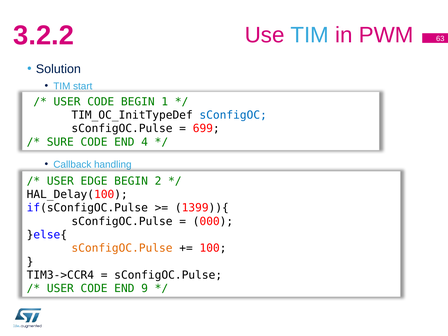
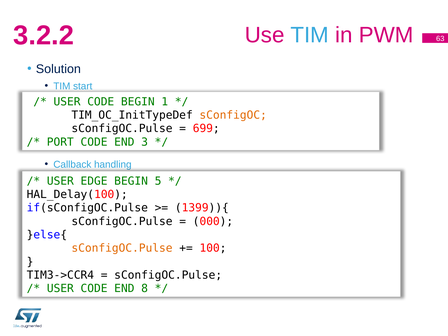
sConfigOC colour: blue -> orange
SURE: SURE -> PORT
4: 4 -> 3
2: 2 -> 5
9: 9 -> 8
